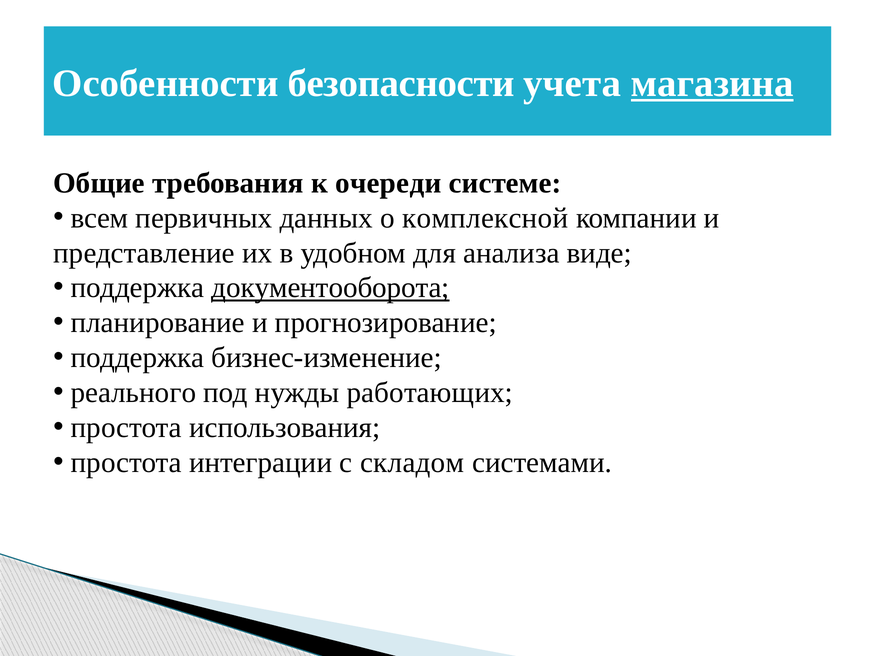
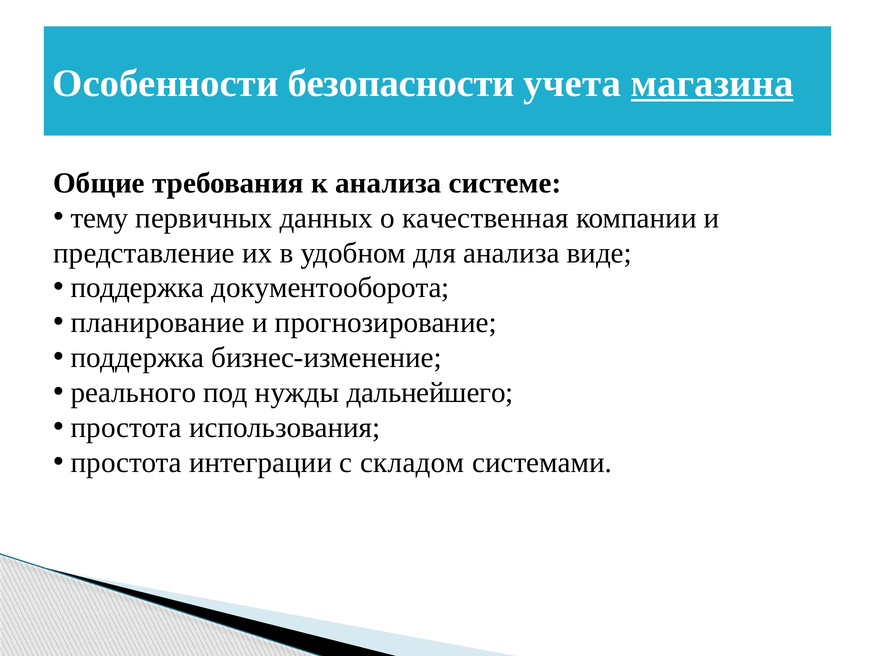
к очереди: очереди -> анализа
всем: всем -> тему
комплексной: комплексной -> качественная
документооборота underline: present -> none
работающих: работающих -> дальнейшего
